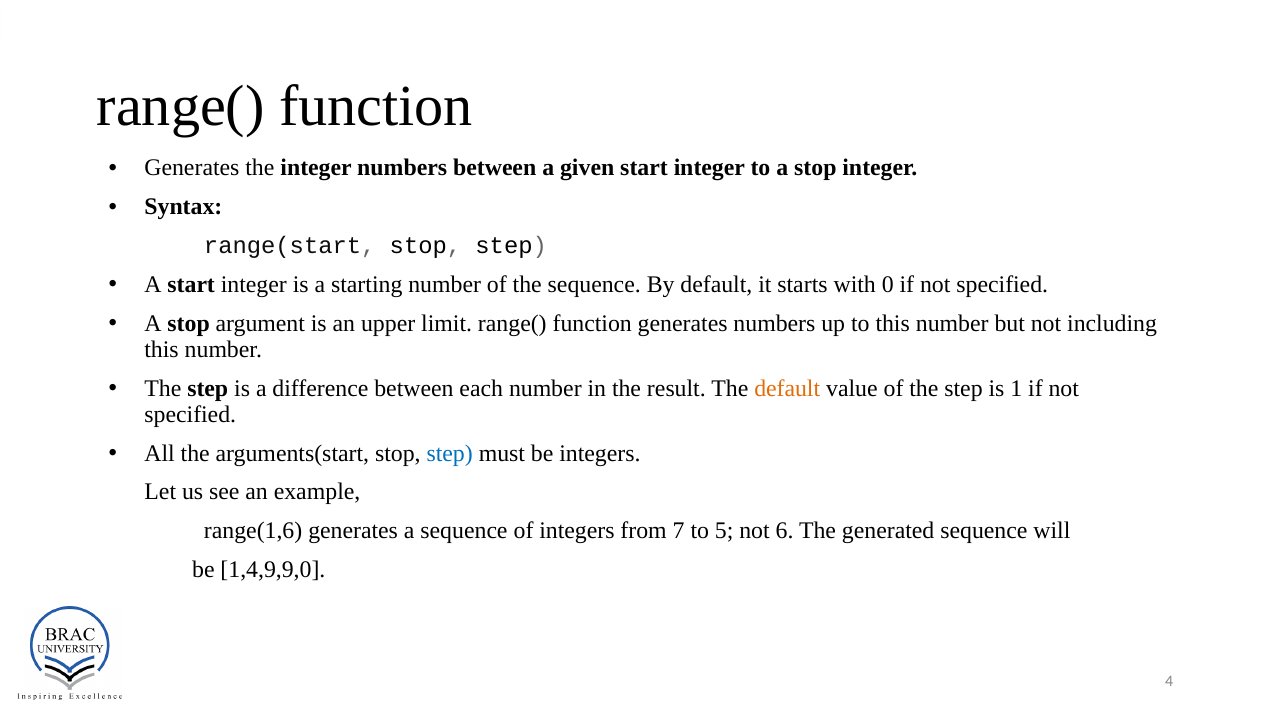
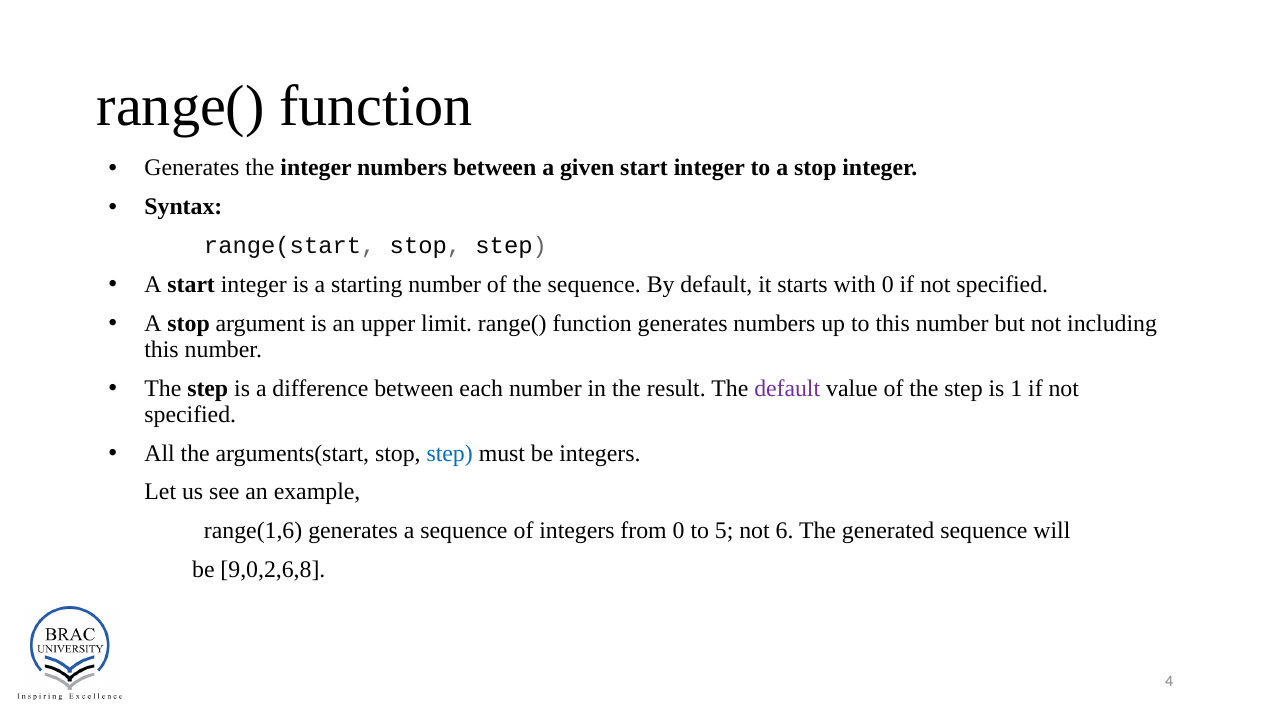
default at (787, 389) colour: orange -> purple
from 7: 7 -> 0
1,4,9,9,0: 1,4,9,9,0 -> 9,0,2,6,8
